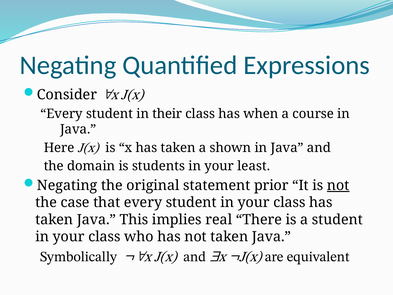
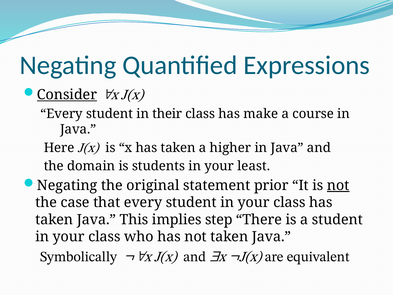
Consider underline: none -> present
when: when -> make
shown: shown -> higher
real: real -> step
